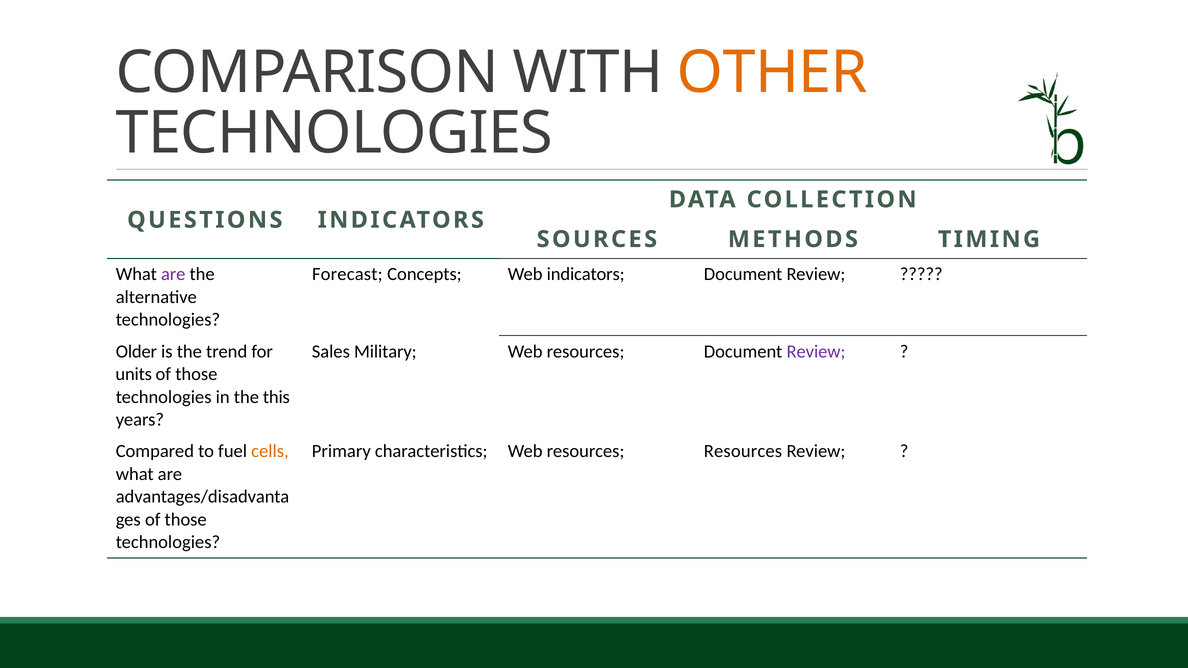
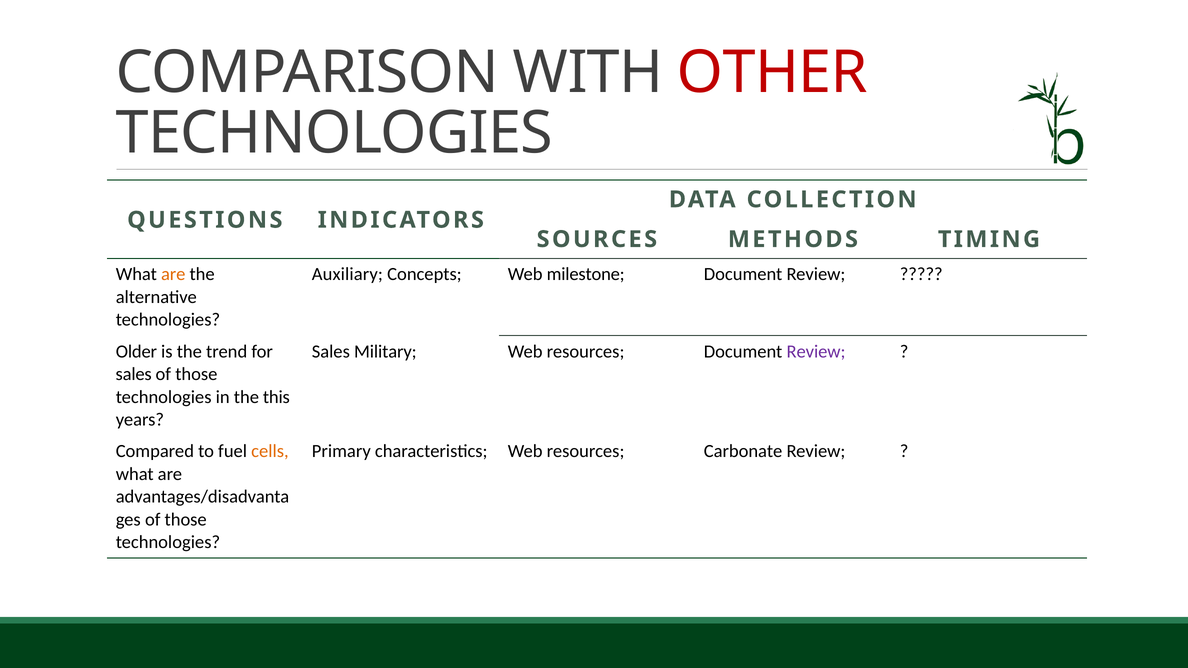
OTHER colour: orange -> red
are at (173, 274) colour: purple -> orange
Forecast: Forecast -> Auxiliary
Web indicators: indicators -> milestone
units at (134, 374): units -> sales
resources Resources: Resources -> Carbonate
